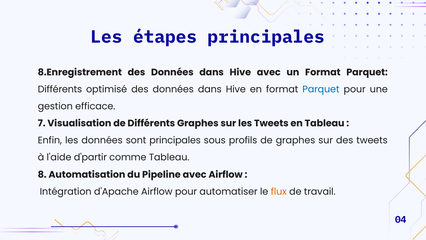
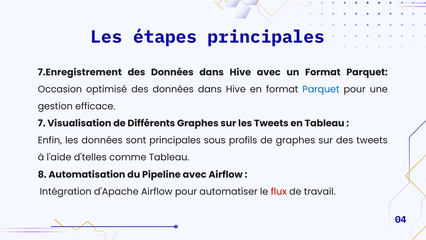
8.Enregistrement: 8.Enregistrement -> 7.Enregistrement
Différents at (60, 89): Différents -> Occasion
d'partir: d'partir -> d'telles
flux colour: orange -> red
